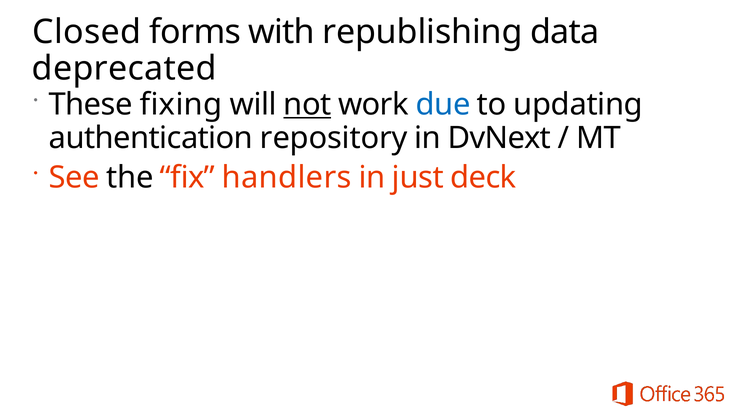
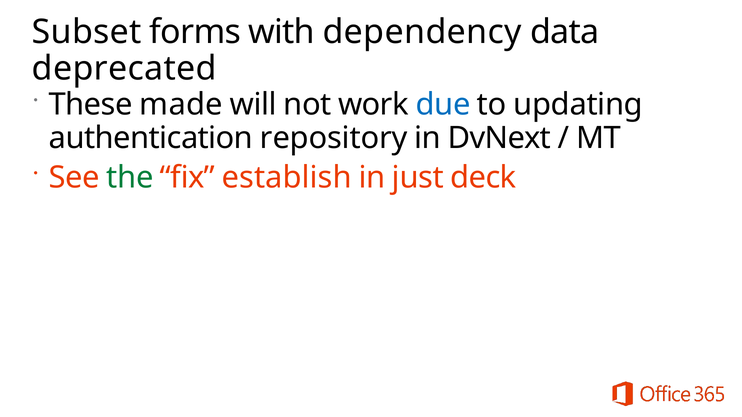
Closed: Closed -> Subset
republishing: republishing -> dependency
fixing: fixing -> made
not underline: present -> none
the colour: black -> green
handlers: handlers -> establish
